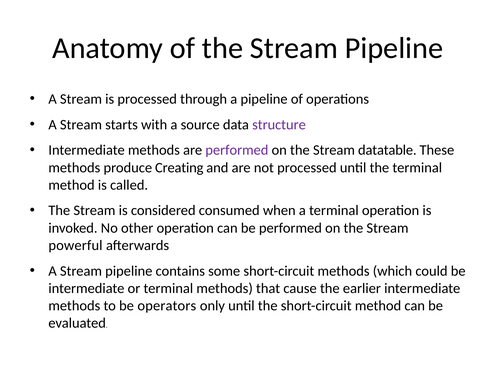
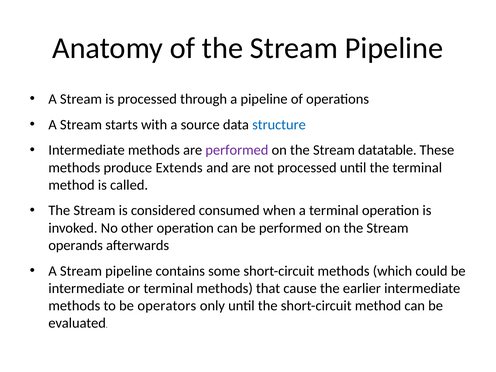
structure colour: purple -> blue
Creating: Creating -> Extends
powerful: powerful -> operands
